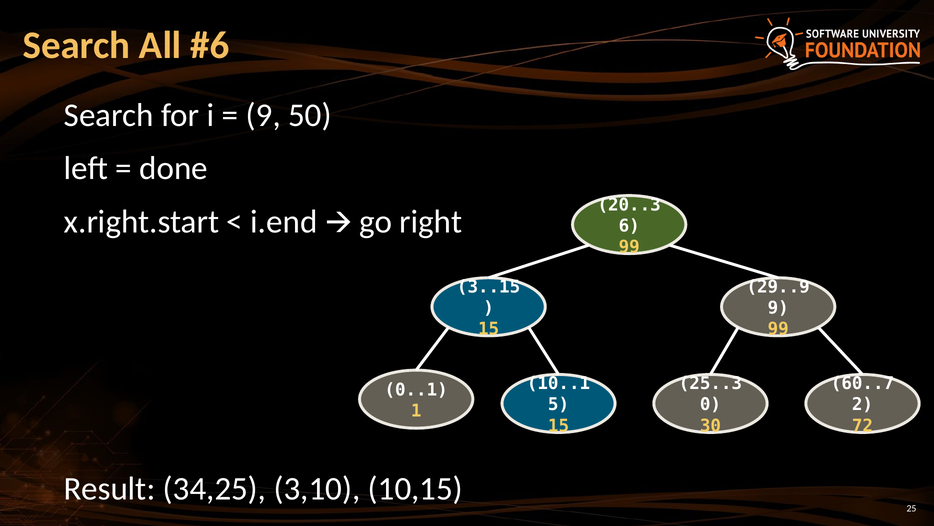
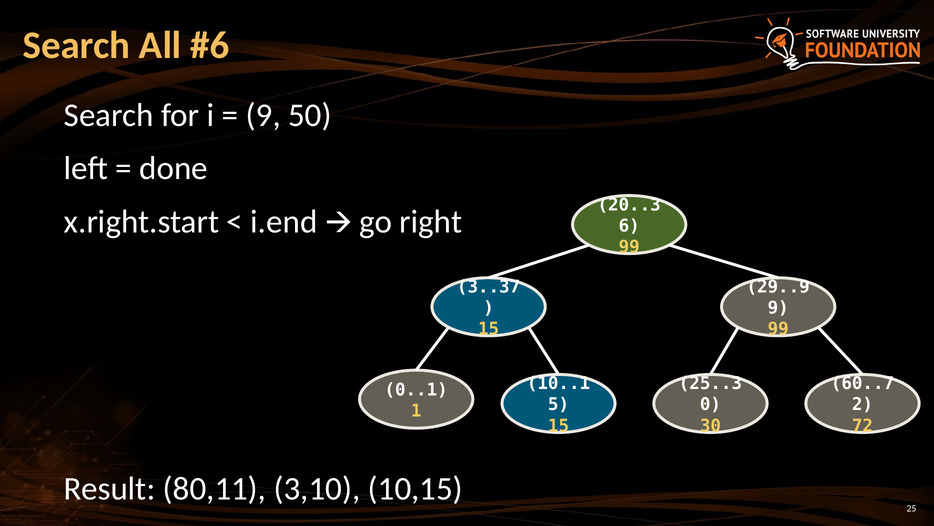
3..15: 3..15 -> 3..37
34,25: 34,25 -> 80,11
